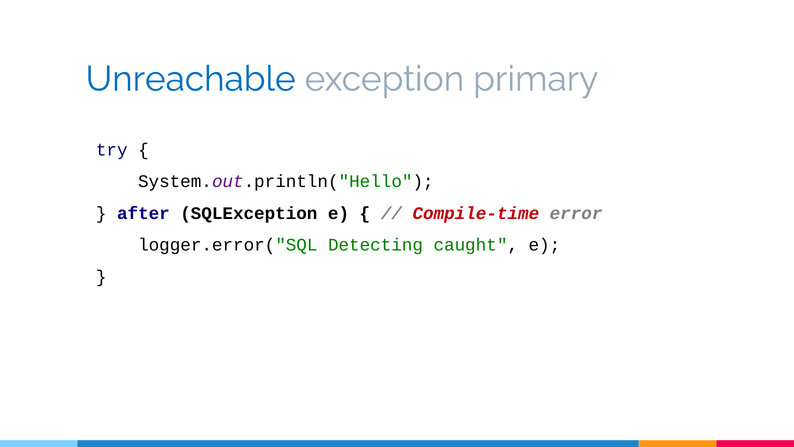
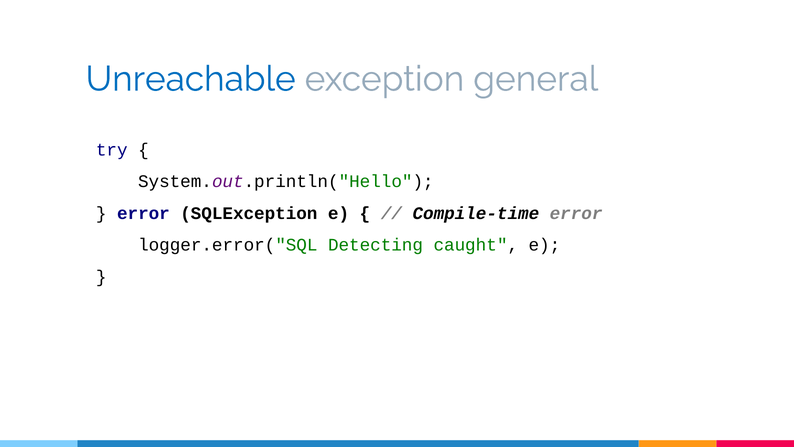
primary: primary -> general
after at (143, 213): after -> error
Compile-time colour: red -> black
